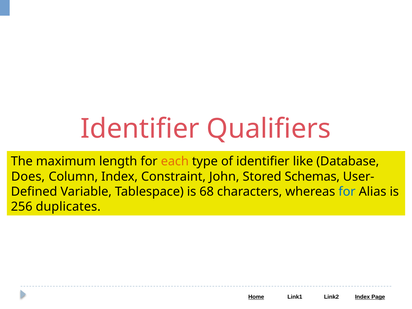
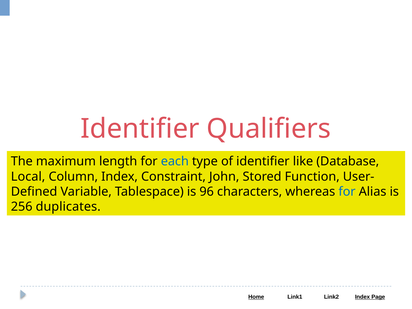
each colour: orange -> blue
Does: Does -> Local
Schemas: Schemas -> Function
68: 68 -> 96
